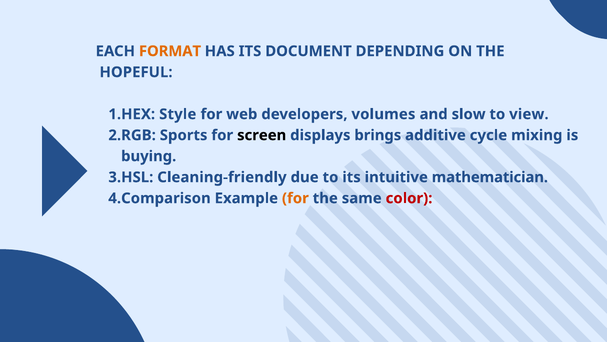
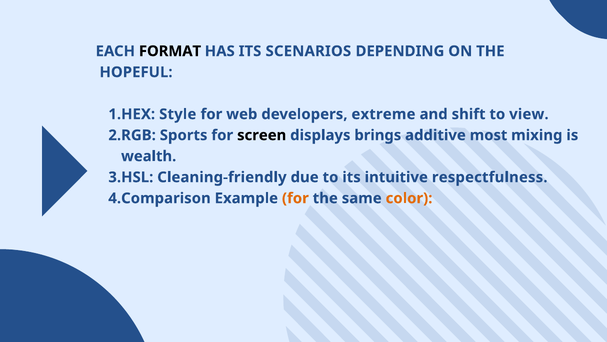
FORMAT colour: orange -> black
DOCUMENT: DOCUMENT -> SCENARIOS
volumes: volumes -> extreme
slow: slow -> shift
cycle: cycle -> most
buying: buying -> wealth
mathematician: mathematician -> respectfulness
color colour: red -> orange
